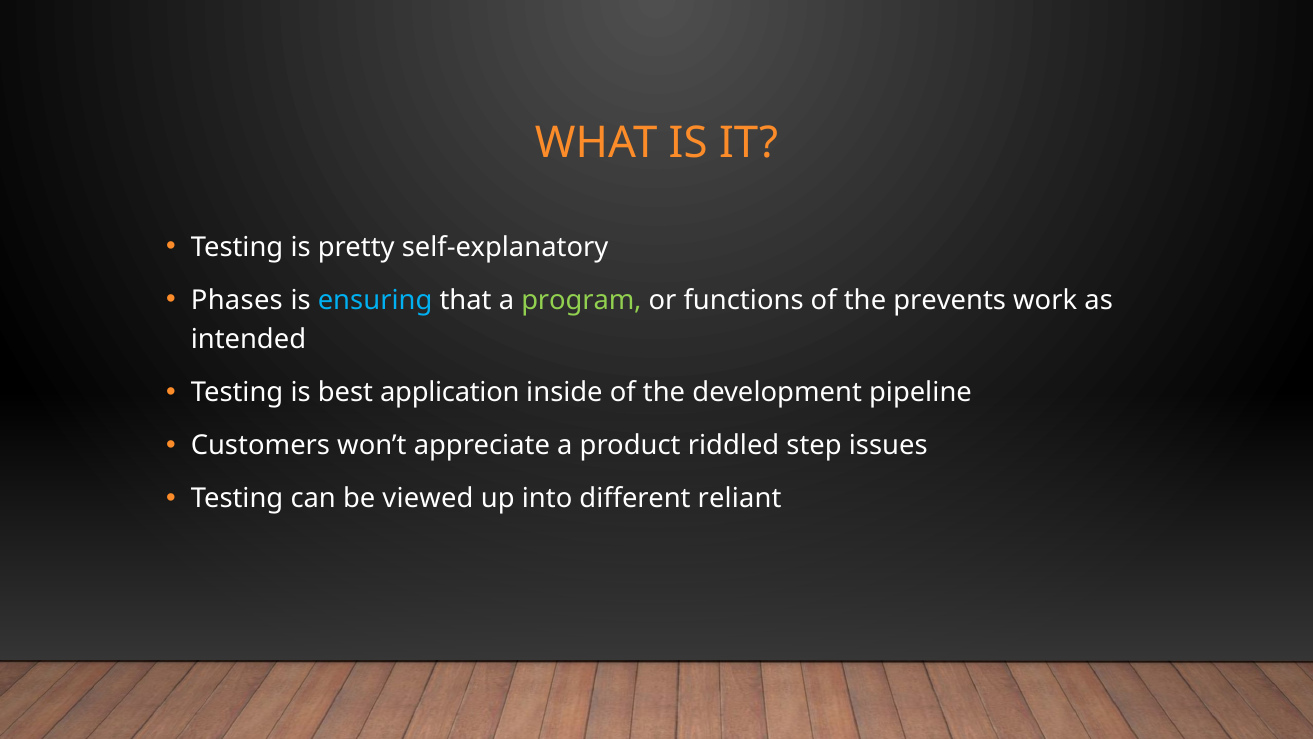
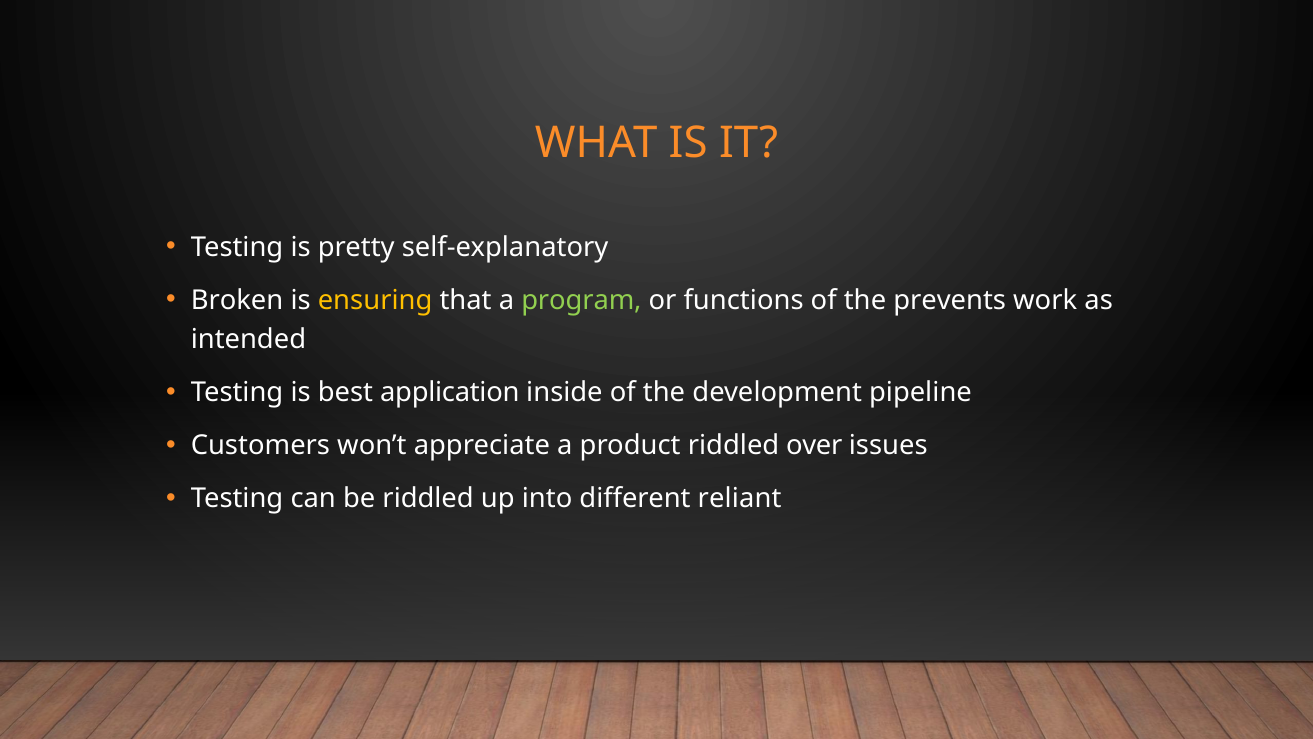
Phases: Phases -> Broken
ensuring colour: light blue -> yellow
step: step -> over
be viewed: viewed -> riddled
